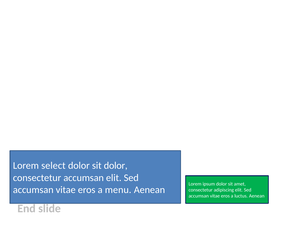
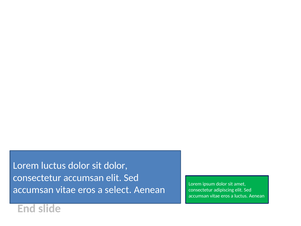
Lorem select: select -> luctus
menu: menu -> select
